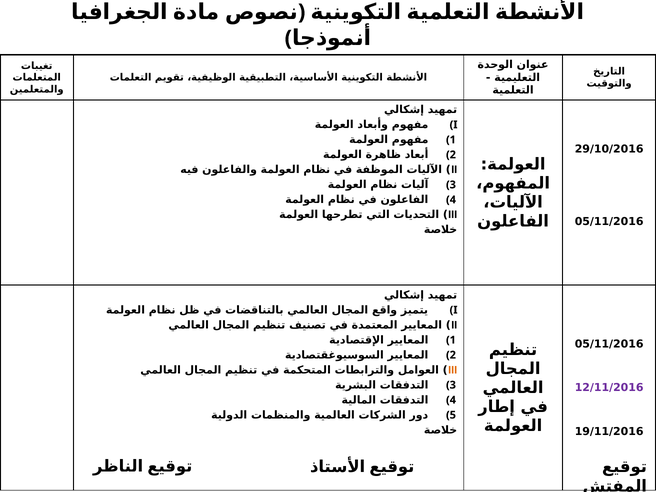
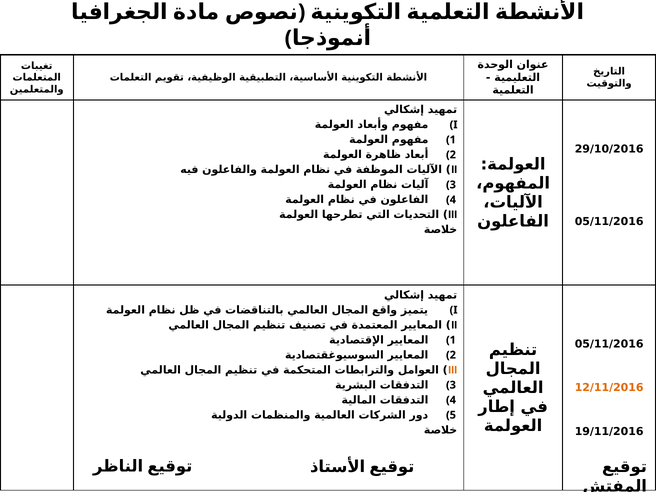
12/11/2016 colour: purple -> orange
